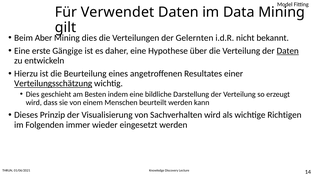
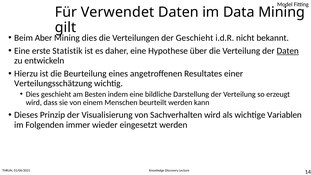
der Gelernten: Gelernten -> Geschieht
Gängige: Gängige -> Statistik
Verteilungsschätzung underline: present -> none
Richtigen: Richtigen -> Variablen
